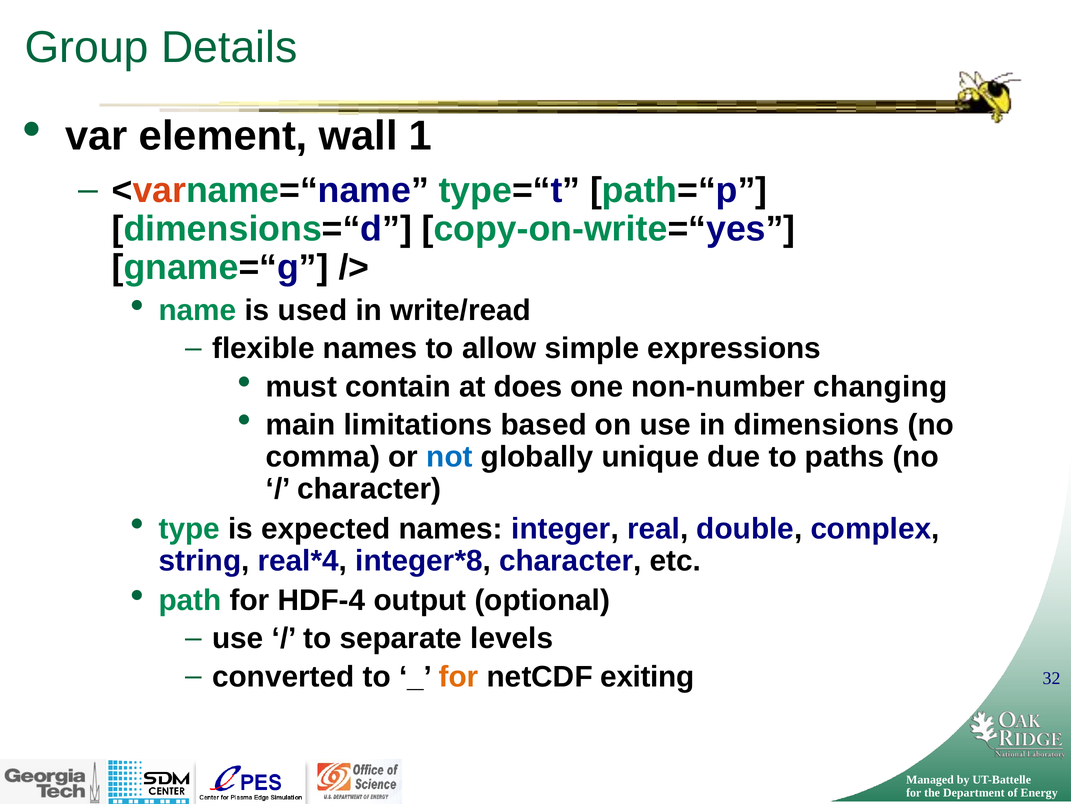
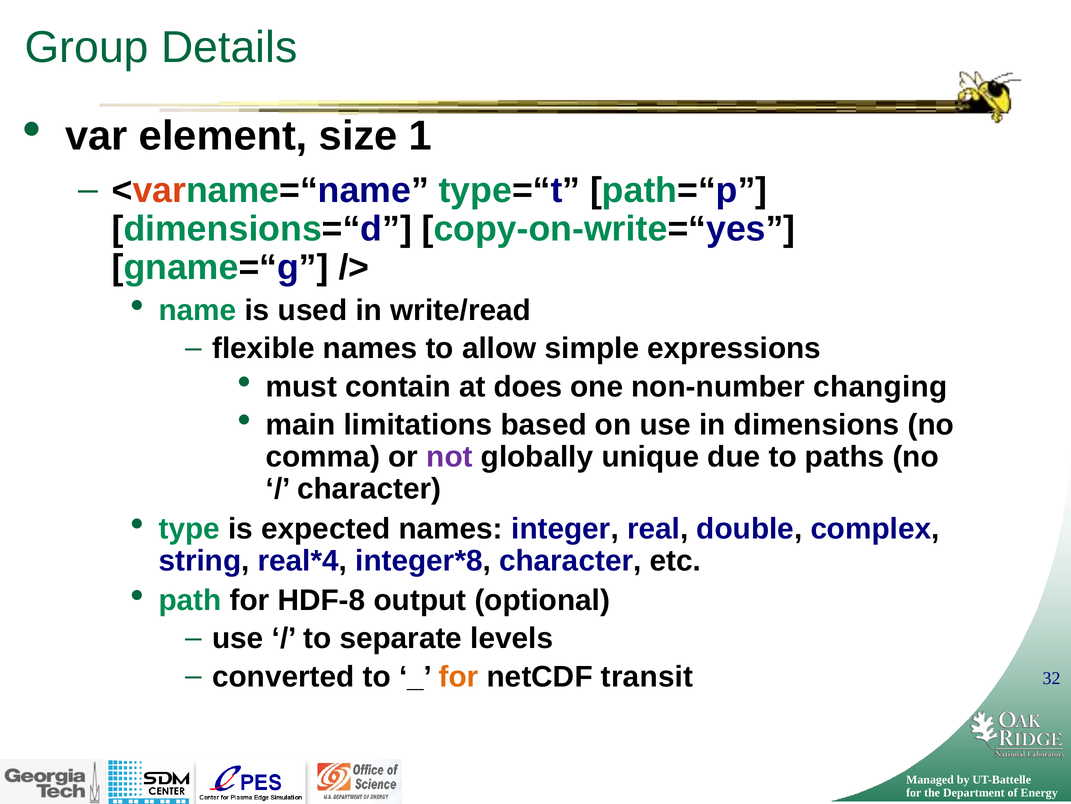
wall: wall -> size
not colour: blue -> purple
HDF-4: HDF-4 -> HDF-8
exiting: exiting -> transit
